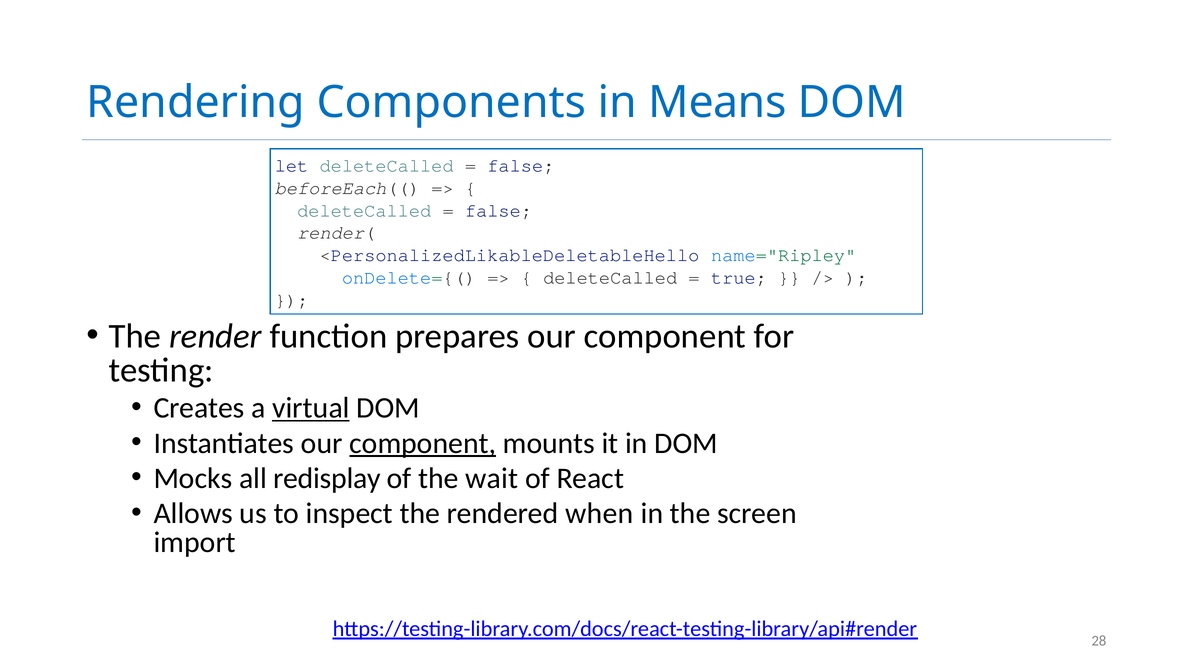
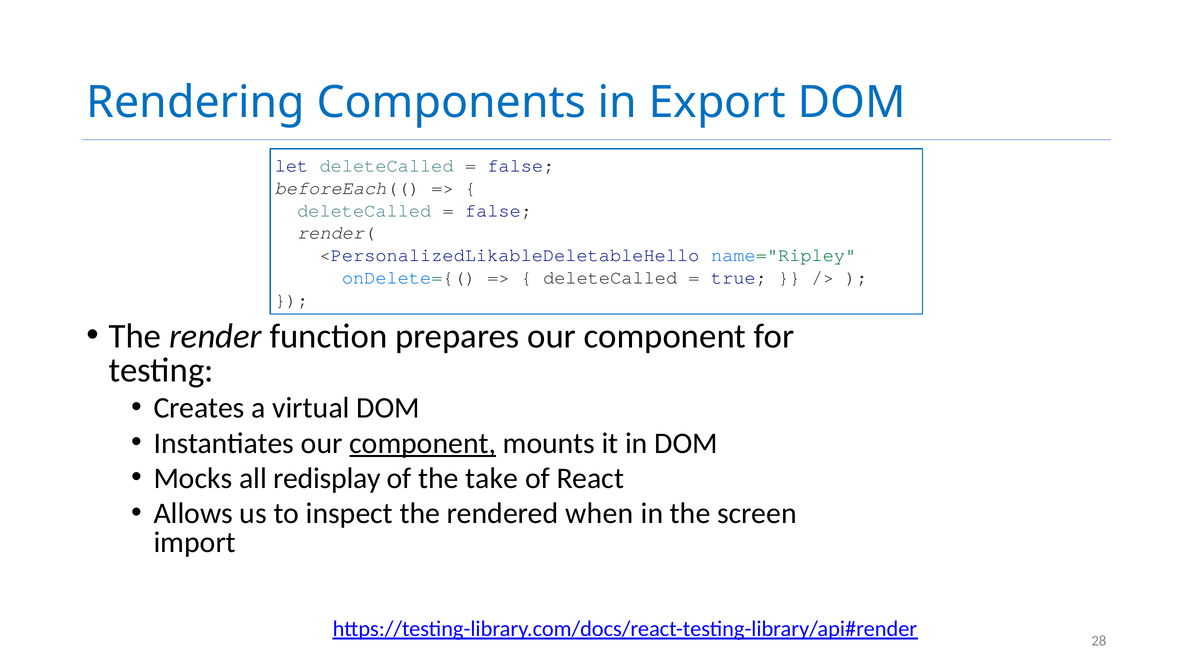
Means: Means -> Export
virtual underline: present -> none
wait: wait -> take
